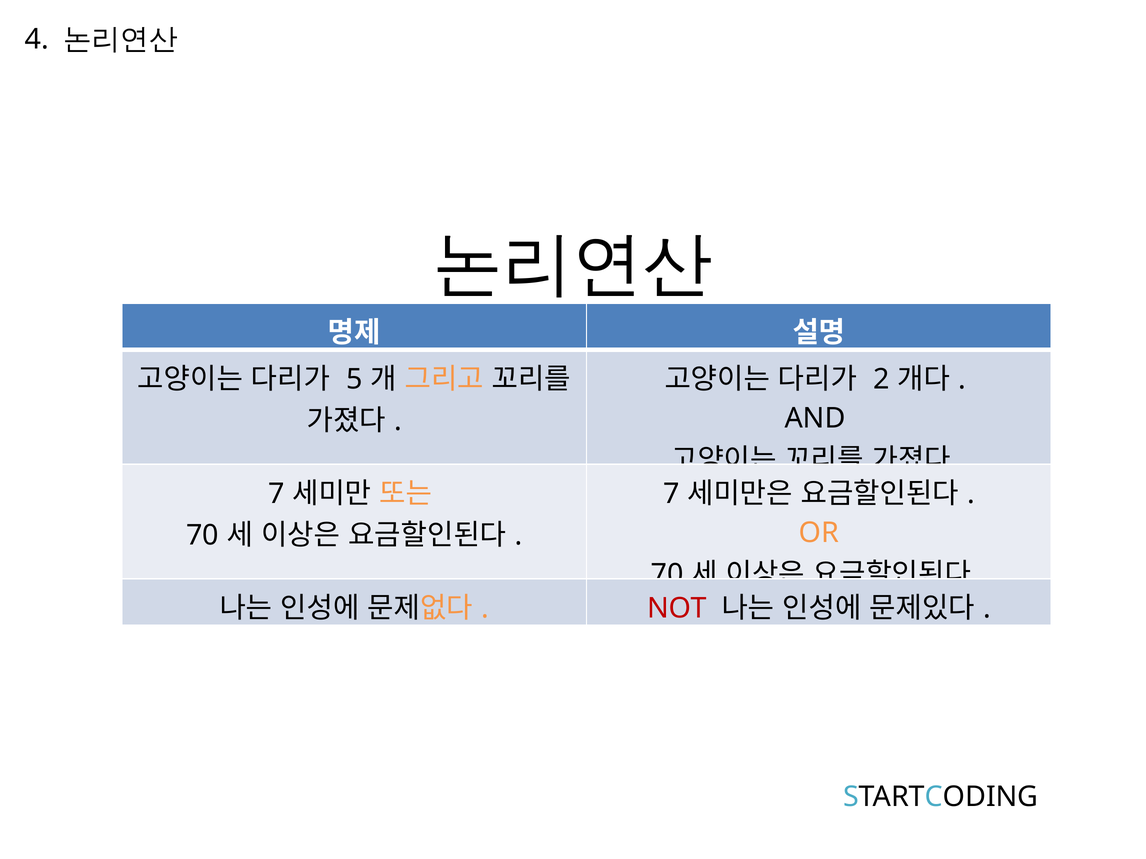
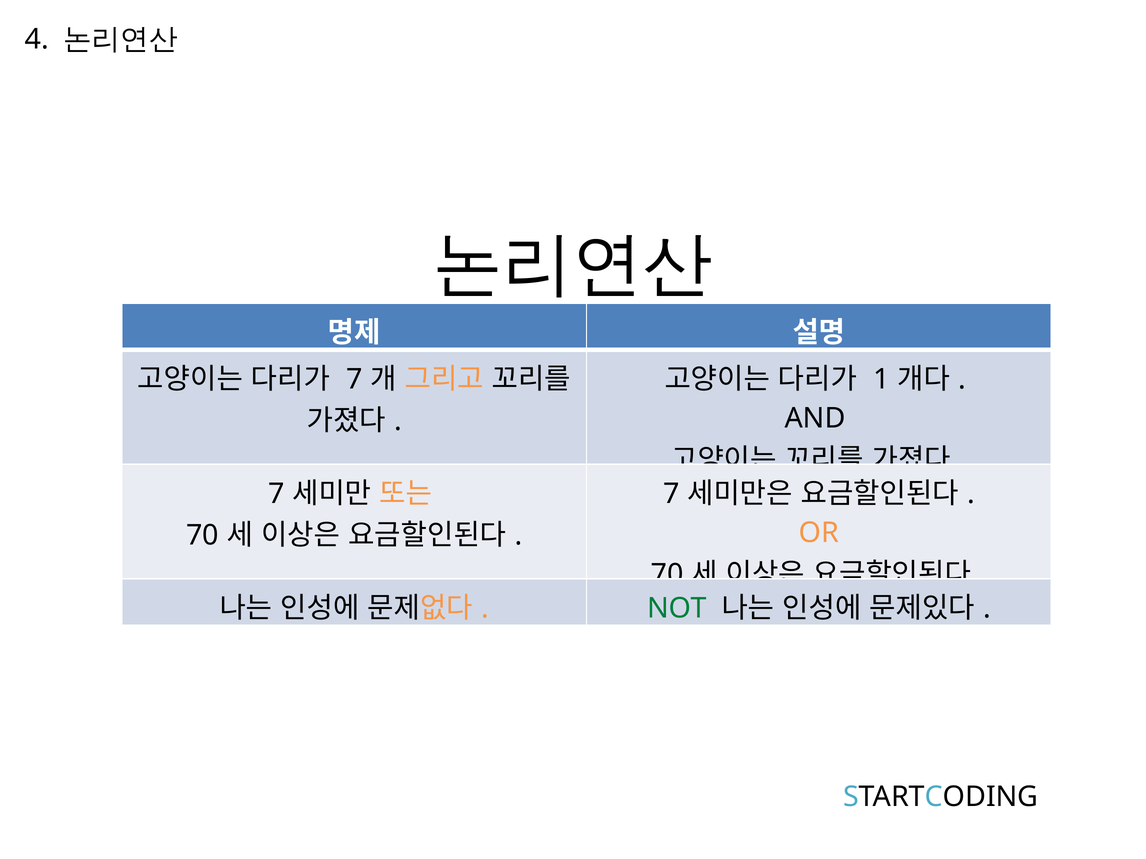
5 at (354, 379): 5 -> 7
2: 2 -> 1
NOT colour: red -> green
